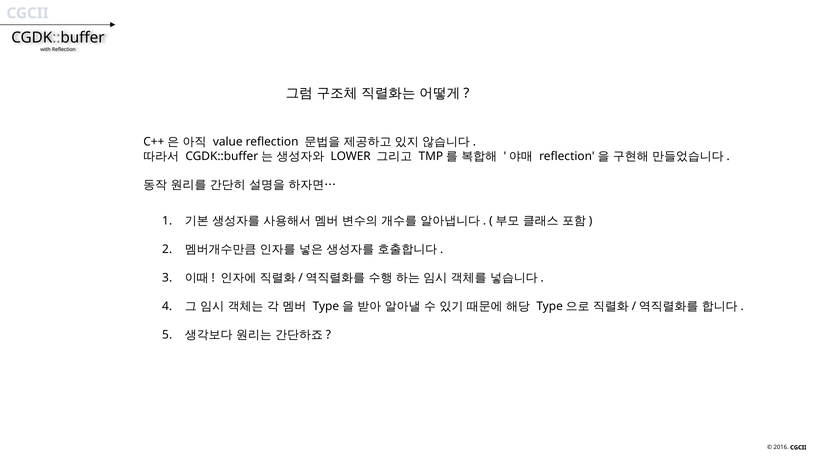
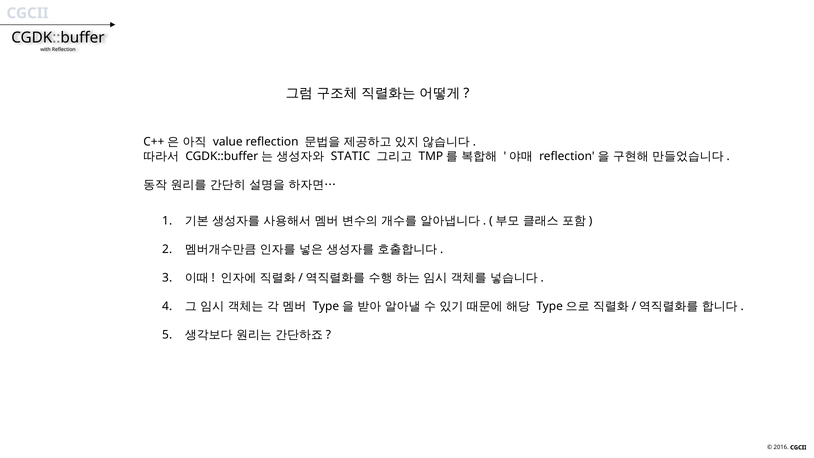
LOWER: LOWER -> STATIC
